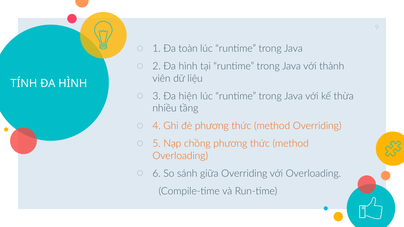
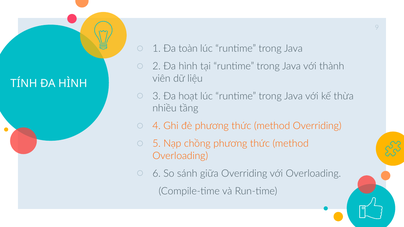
hiện: hiện -> hoạt
